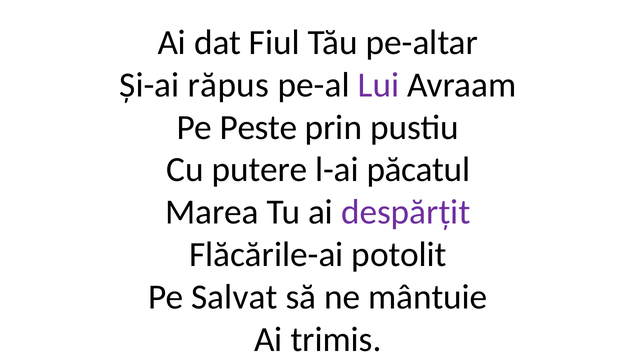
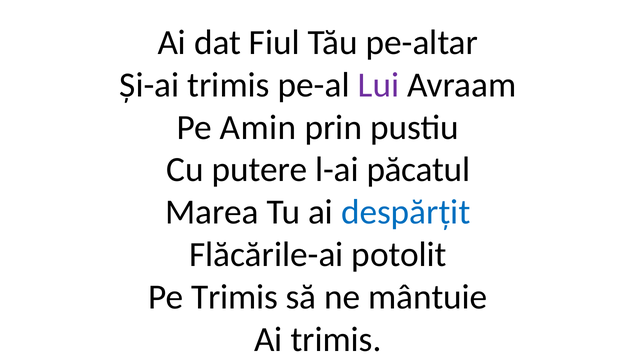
Și-ai răpus: răpus -> trimis
Peste: Peste -> Amin
despărțit colour: purple -> blue
Pe Salvat: Salvat -> Trimis
